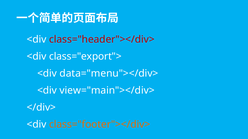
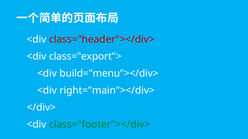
data="menu"></div>: data="menu"></div> -> build="menu"></div>
view="main"></div>: view="main"></div> -> right="main"></div>
class="footer"></div> colour: orange -> green
